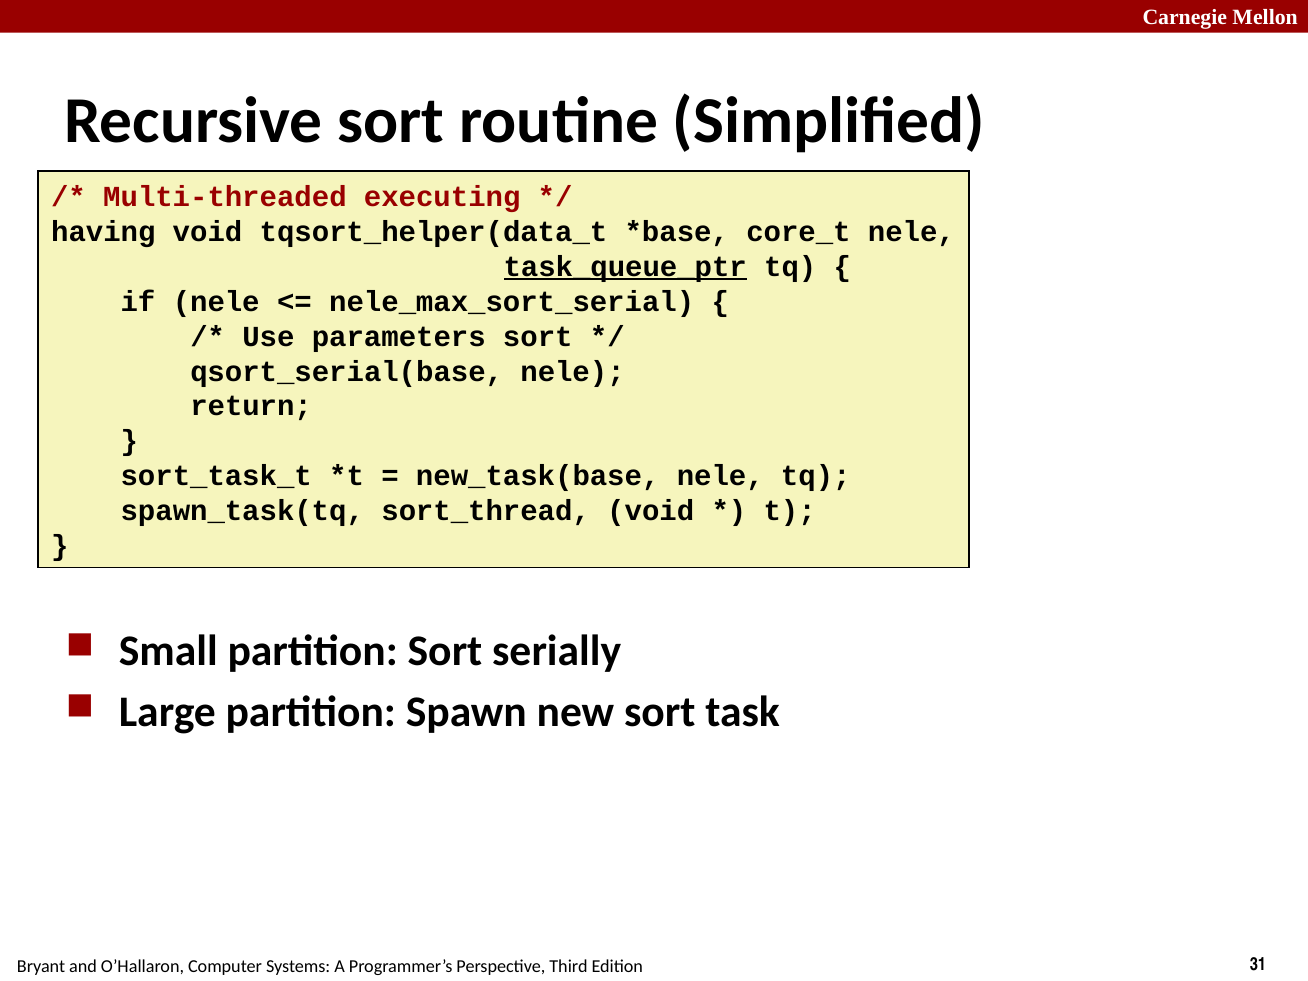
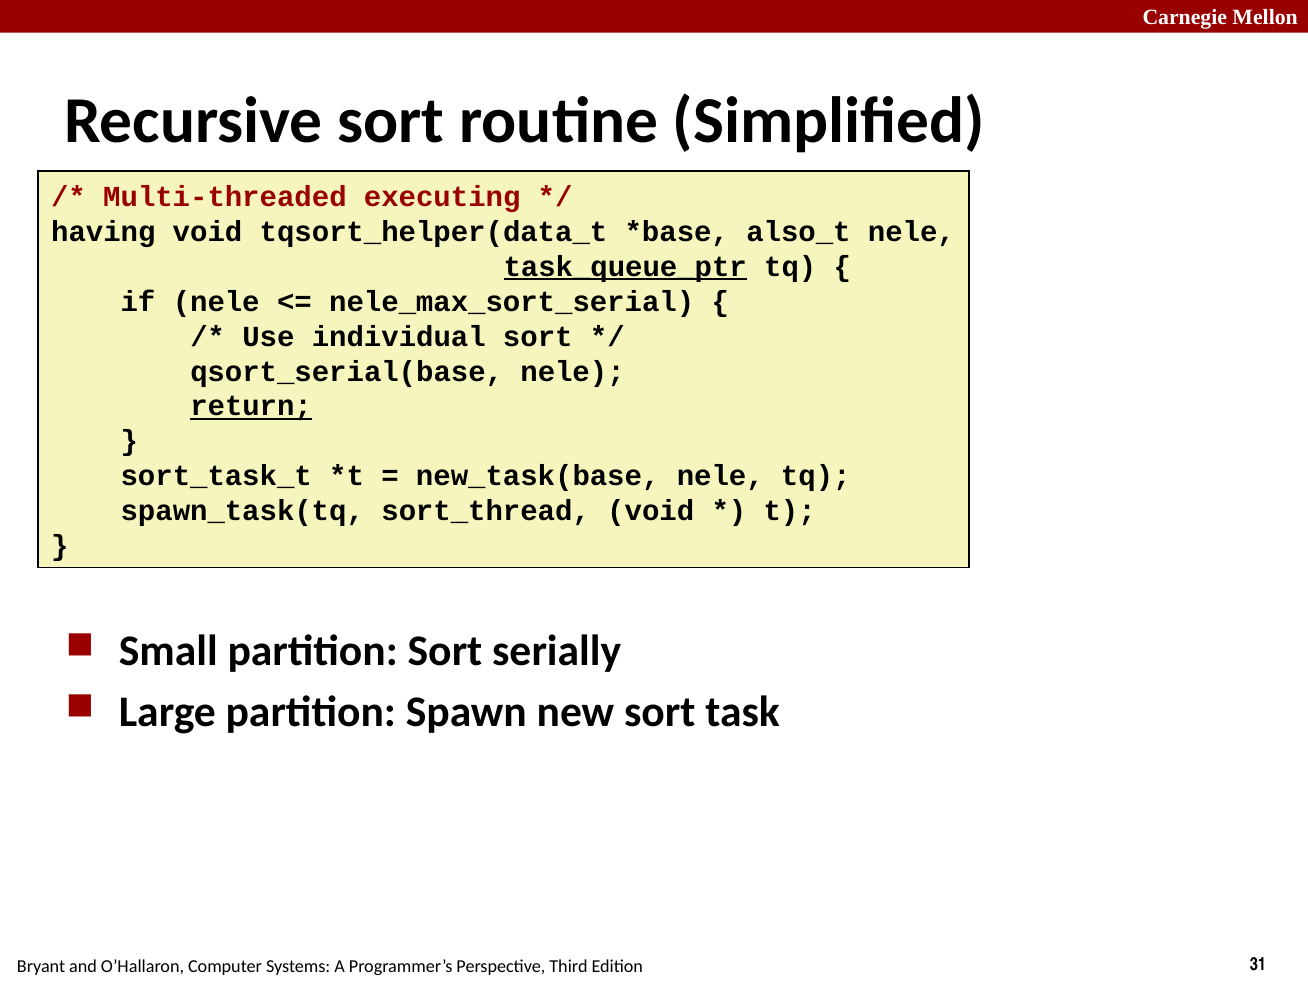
core_t: core_t -> also_t
parameters: parameters -> individual
return underline: none -> present
